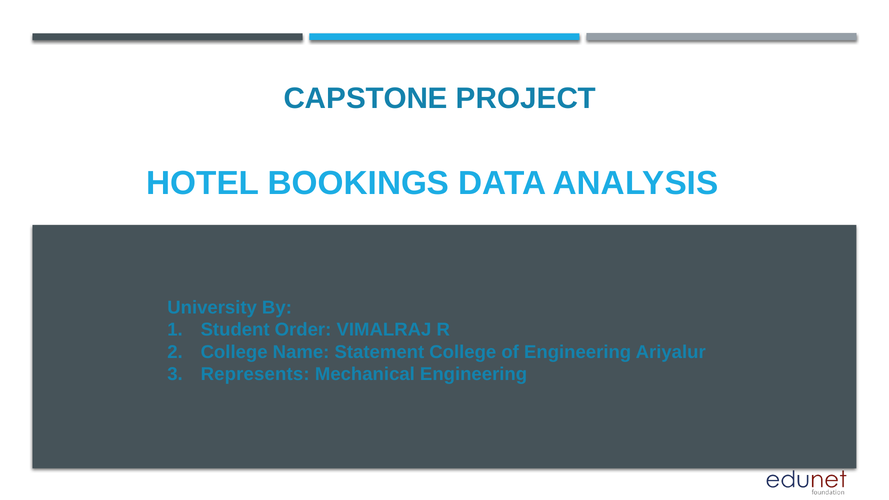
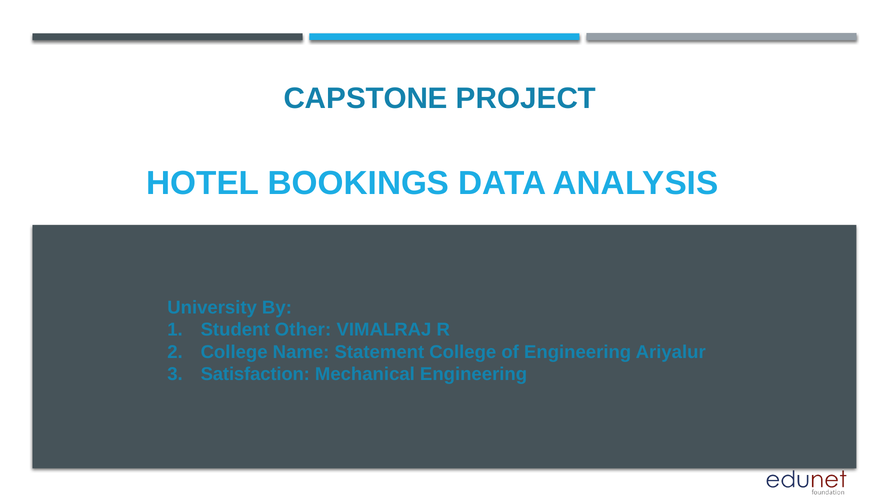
Order: Order -> Other
Represents: Represents -> Satisfaction
